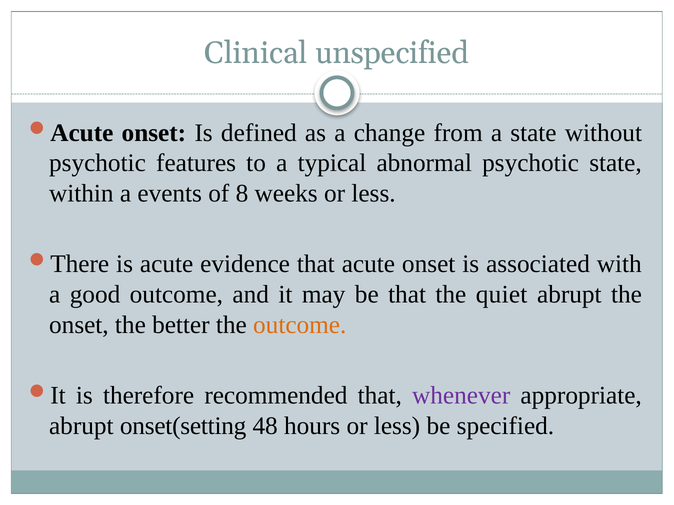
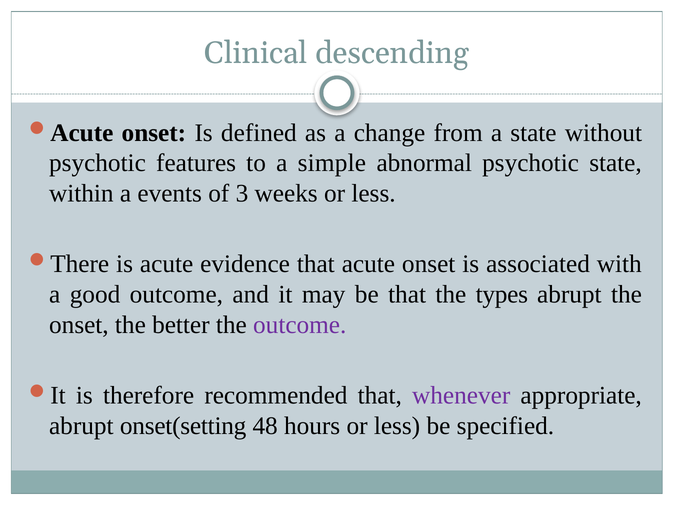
unspecified: unspecified -> descending
typical: typical -> simple
8: 8 -> 3
quiet: quiet -> types
outcome at (300, 325) colour: orange -> purple
